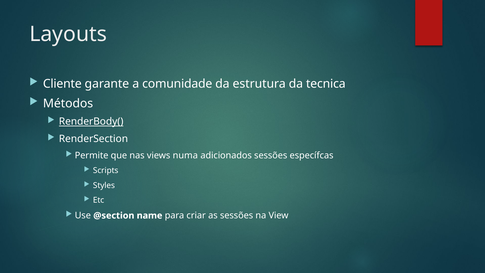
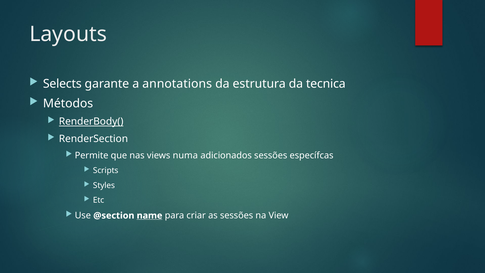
Cliente: Cliente -> Selects
comunidade: comunidade -> annotations
name underline: none -> present
